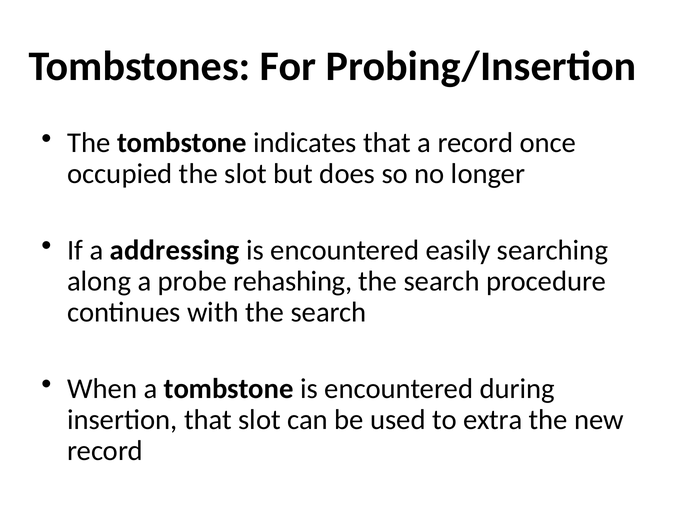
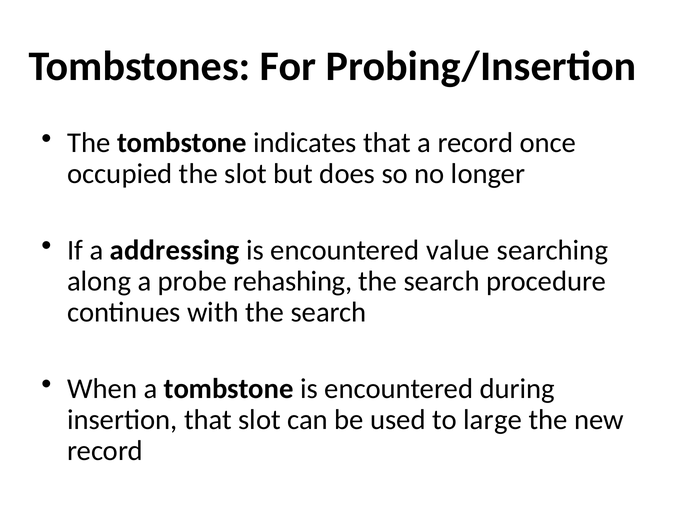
easily: easily -> value
extra: extra -> large
